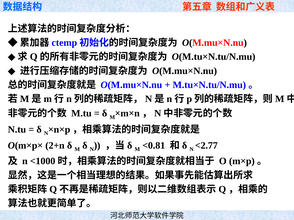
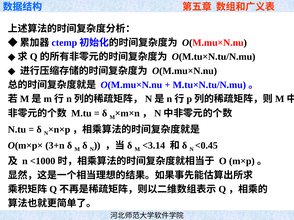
2+n: 2+n -> 3+n
<0.81: <0.81 -> <3.14
<2.77: <2.77 -> <0.45
